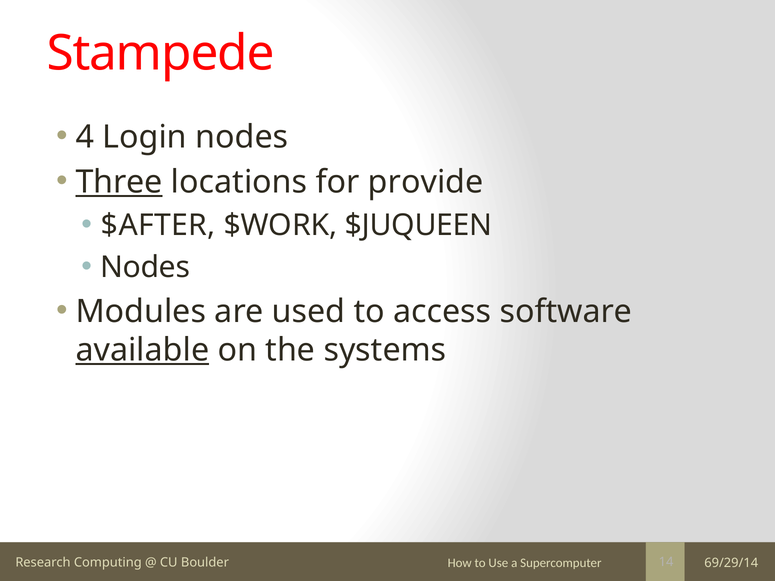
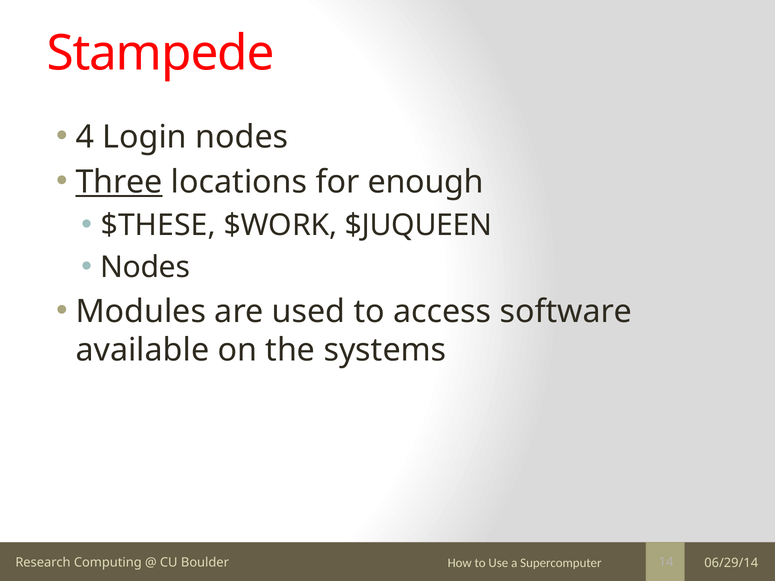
provide: provide -> enough
$AFTER: $AFTER -> $THESE
available underline: present -> none
69/29/14: 69/29/14 -> 06/29/14
